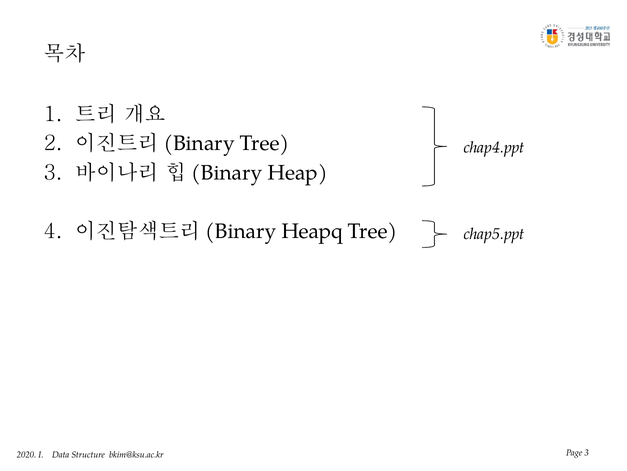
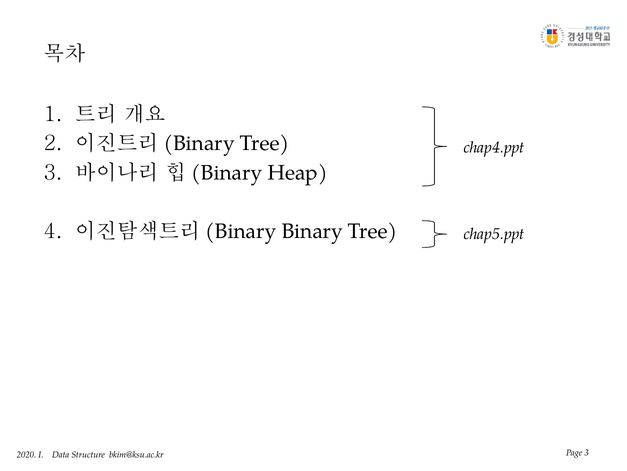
Heapq at (312, 231): Heapq -> Binary
